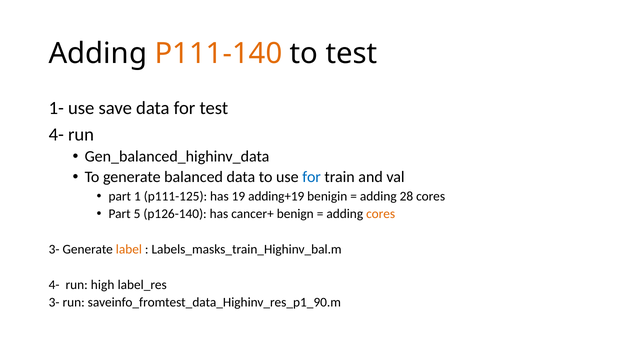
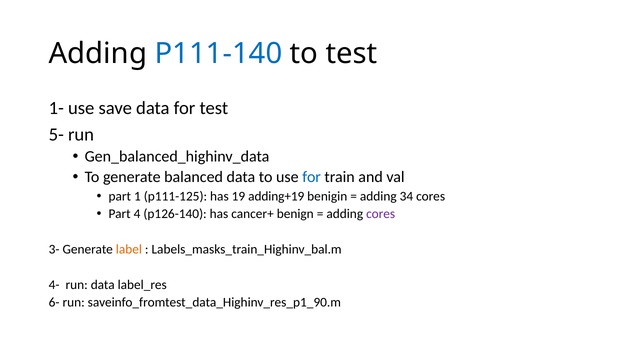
P111-140 colour: orange -> blue
4- at (56, 135): 4- -> 5-
28: 28 -> 34
5: 5 -> 4
cores at (381, 214) colour: orange -> purple
run high: high -> data
3- at (54, 303): 3- -> 6-
